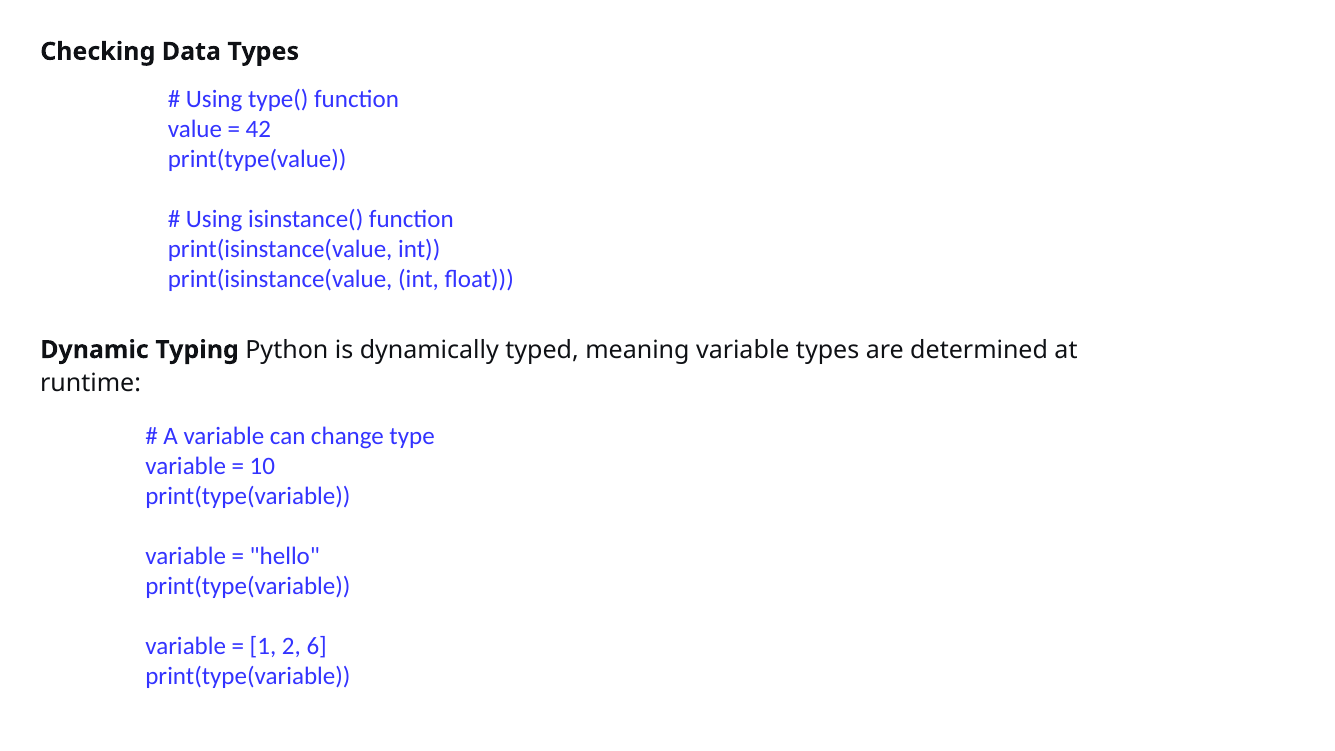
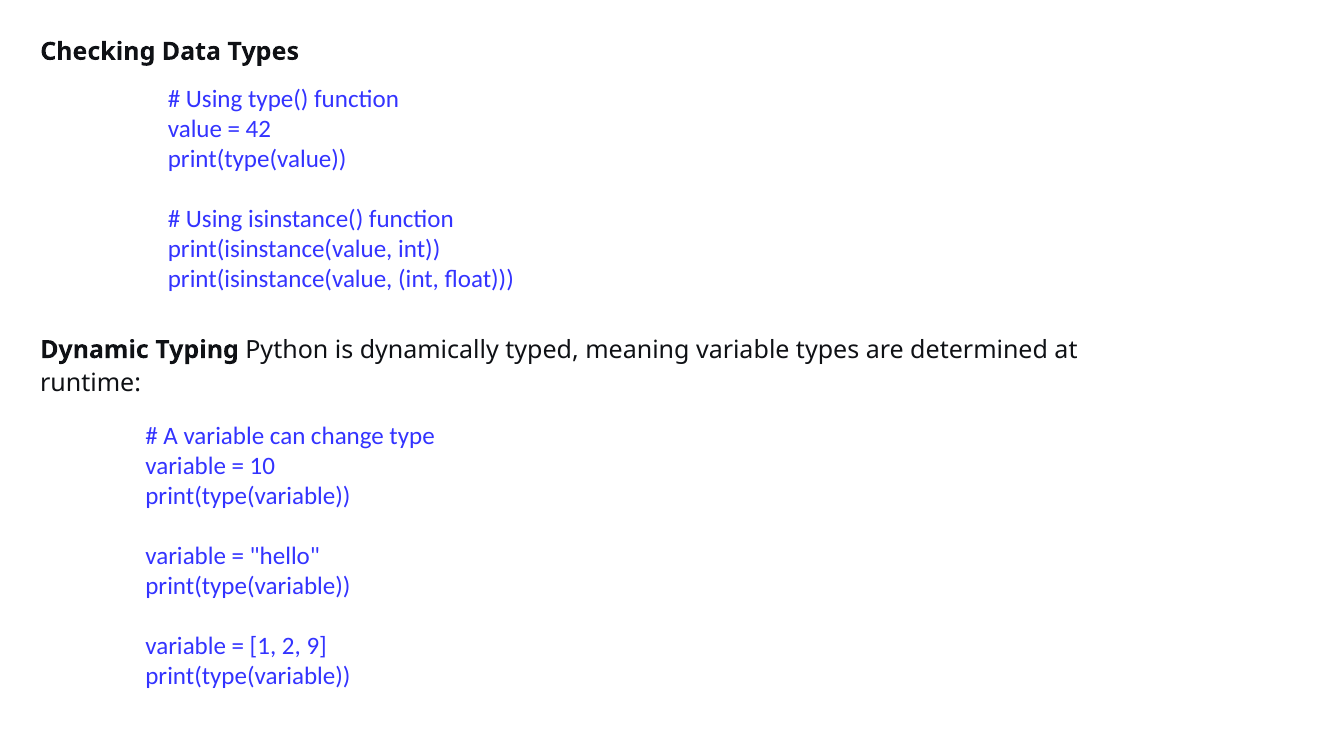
6: 6 -> 9
